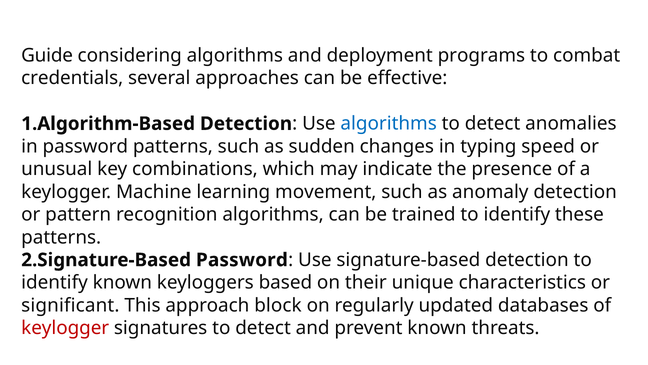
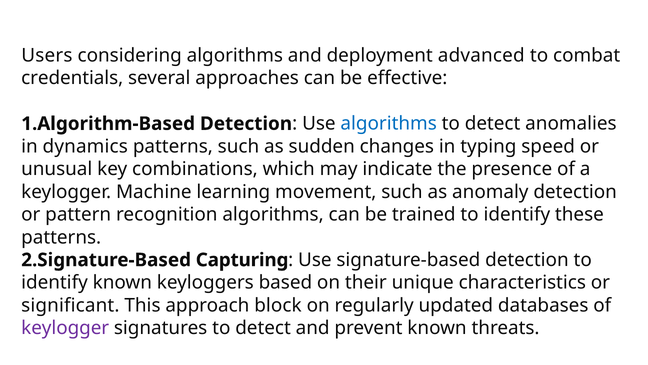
Guide: Guide -> Users
programs: programs -> advanced
in password: password -> dynamics
Password at (242, 260): Password -> Capturing
keylogger at (65, 328) colour: red -> purple
